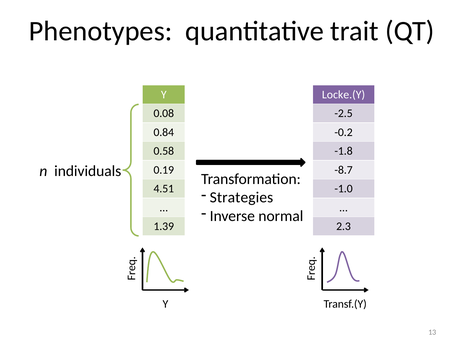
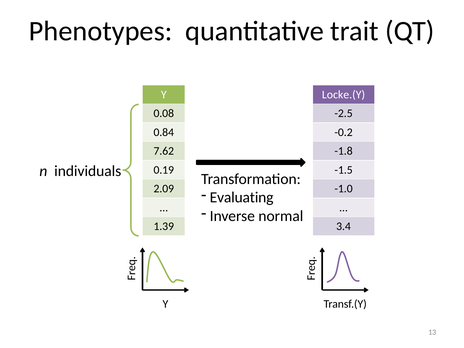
0.58: 0.58 -> 7.62
-8.7: -8.7 -> -1.5
4.51: 4.51 -> 2.09
Strategies: Strategies -> Evaluating
2.3: 2.3 -> 3.4
